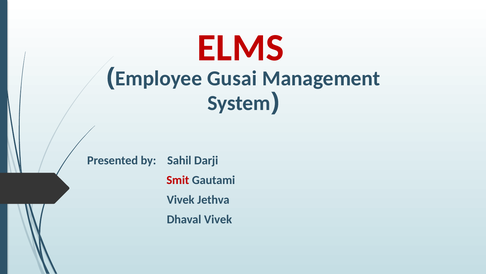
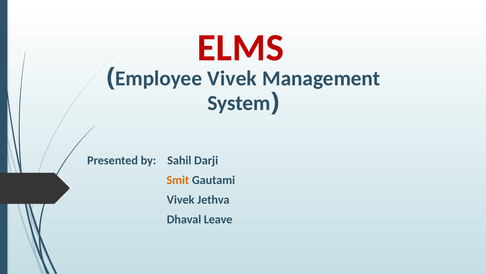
Employee Gusai: Gusai -> Vivek
Smit colour: red -> orange
Dhaval Vivek: Vivek -> Leave
